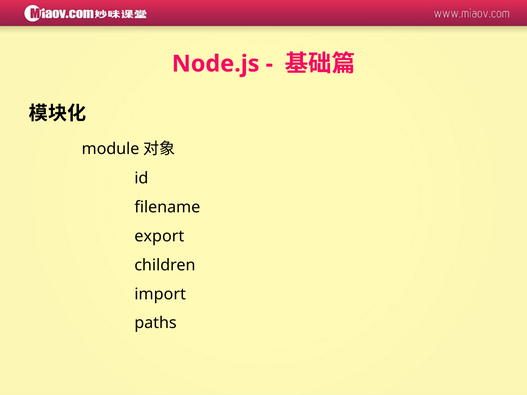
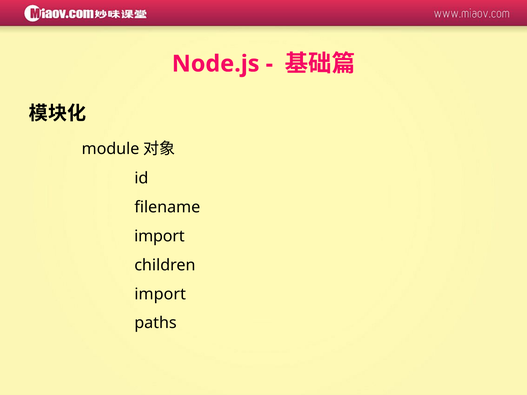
export at (159, 236): export -> import
